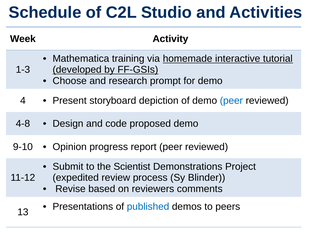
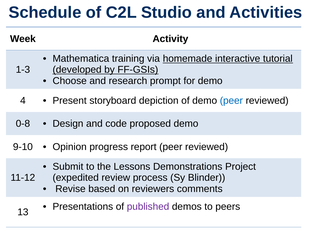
4-8: 4-8 -> 0-8
Scientist: Scientist -> Lessons
published colour: blue -> purple
